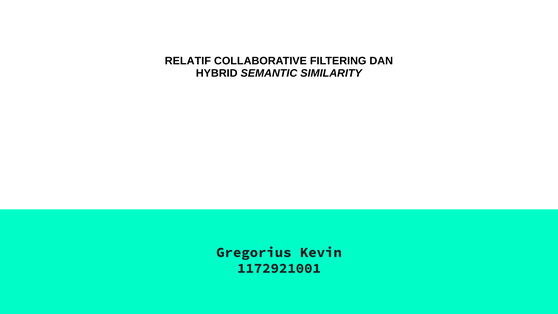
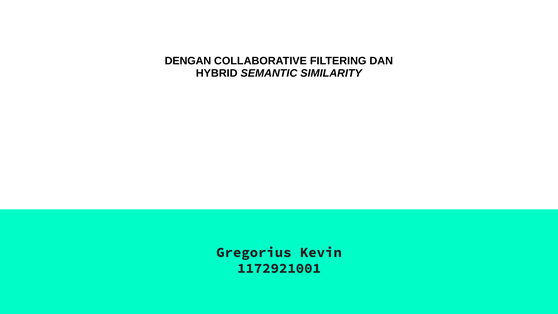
RELATIF: RELATIF -> DENGAN
